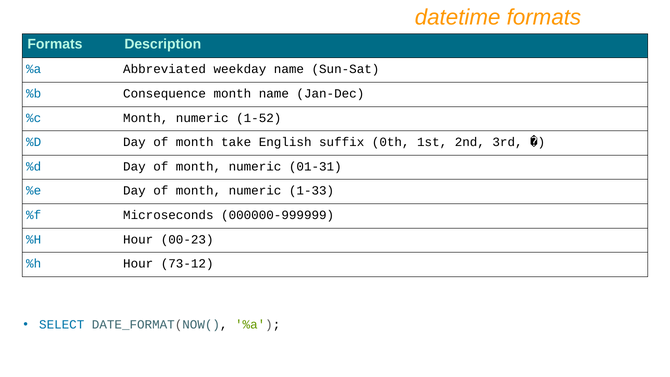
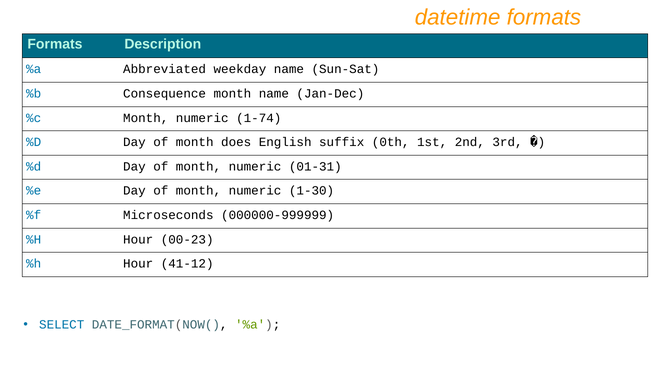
1-52: 1-52 -> 1-74
take: take -> does
1-33: 1-33 -> 1-30
73-12: 73-12 -> 41-12
